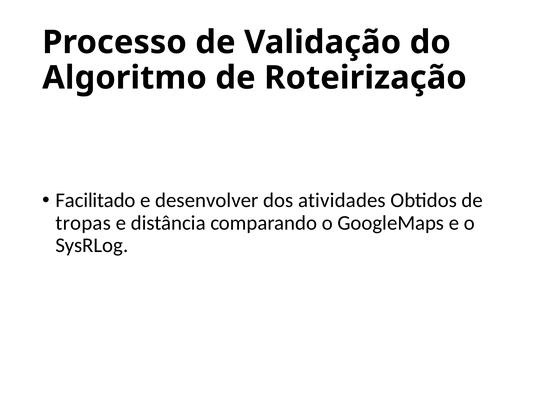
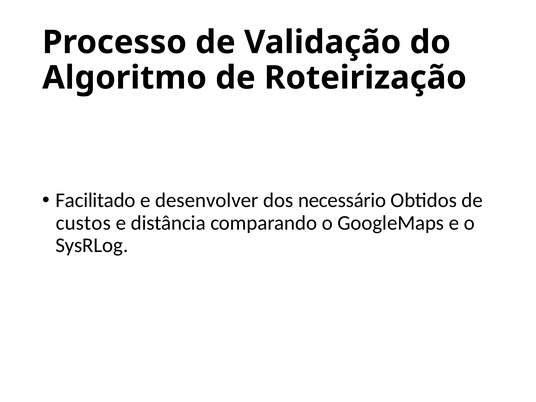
atividades: atividades -> necessário
tropas: tropas -> custos
